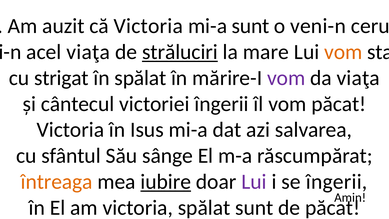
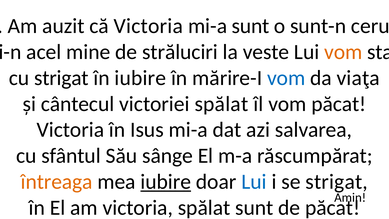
veni-n: veni-n -> sunt-n
acel viaţa: viaţa -> mine
străluciri underline: present -> none
mare: mare -> veste
în spălat: spălat -> iubire
vom at (286, 78) colour: purple -> blue
victoriei îngerii: îngerii -> spălat
Lui at (254, 182) colour: purple -> blue
se îngerii: îngerii -> strigat
